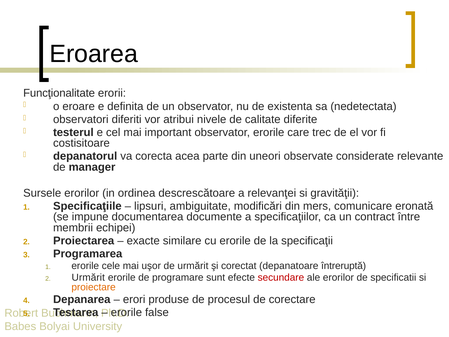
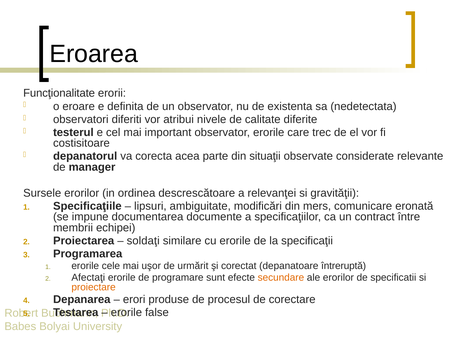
uneori: uneori -> situaţii
exacte: exacte -> soldaţi
Urmărit at (88, 277): Urmărit -> Afectaţi
secundare colour: red -> orange
